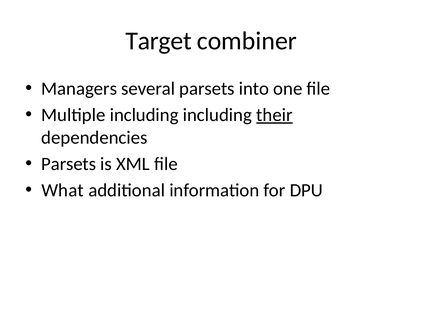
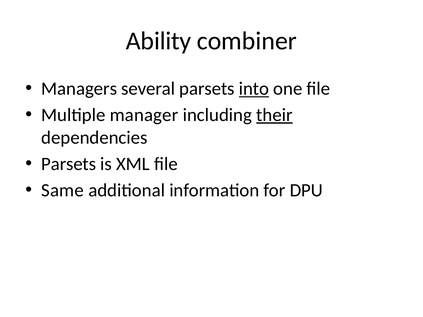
Target: Target -> Ability
into underline: none -> present
Multiple including: including -> manager
What: What -> Same
